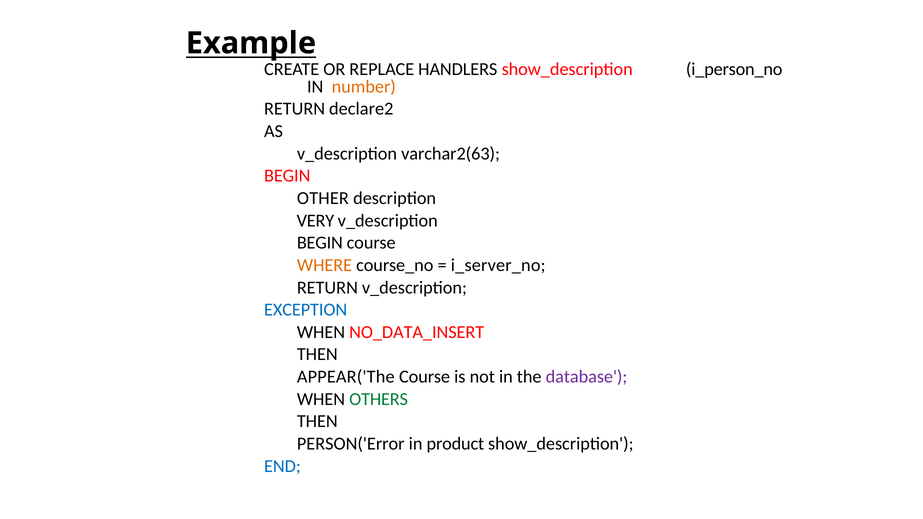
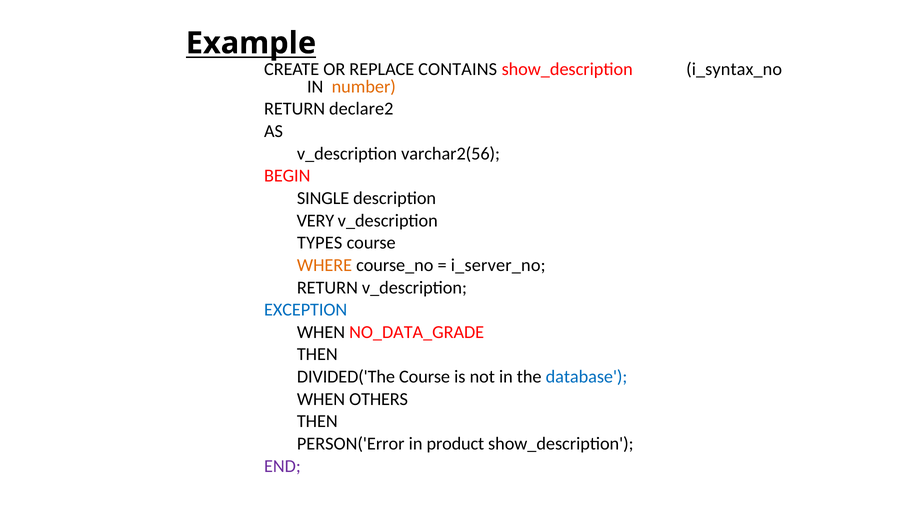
HANDLERS: HANDLERS -> CONTAINS
i_person_no: i_person_no -> i_syntax_no
varchar2(63: varchar2(63 -> varchar2(56
OTHER: OTHER -> SINGLE
BEGIN at (320, 243): BEGIN -> TYPES
NO_DATA_INSERT: NO_DATA_INSERT -> NO_DATA_GRADE
APPEAR('The: APPEAR('The -> DIVIDED('The
database colour: purple -> blue
OTHERS colour: green -> black
END colour: blue -> purple
